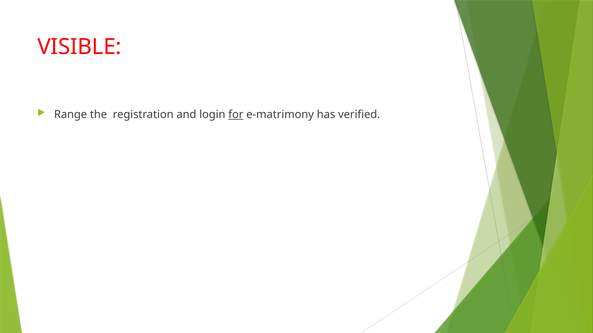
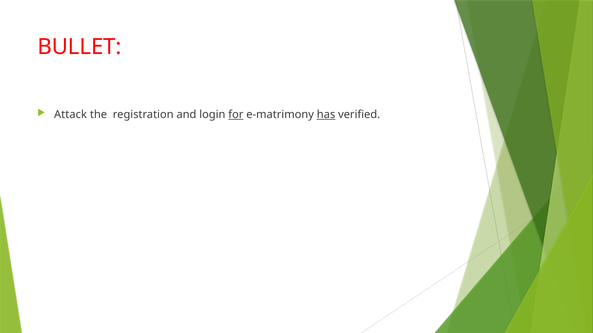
VISIBLE: VISIBLE -> BULLET
Range: Range -> Attack
has underline: none -> present
